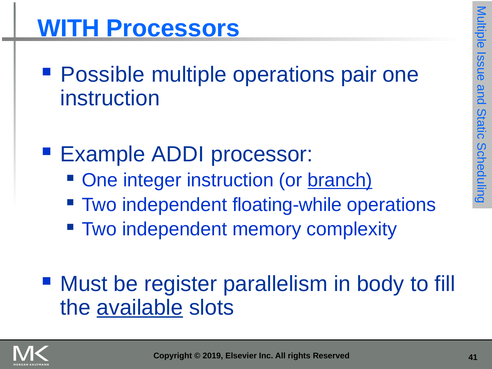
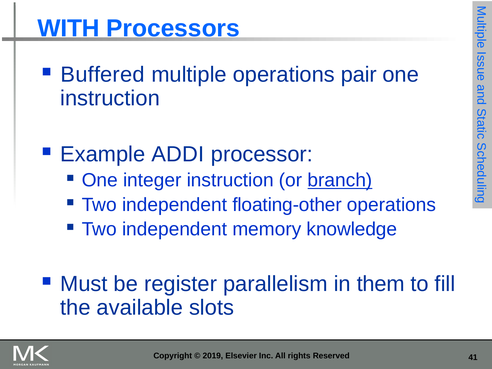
Possible: Possible -> Buffered
floating-while: floating-while -> floating-other
complexity: complexity -> knowledge
body: body -> them
available underline: present -> none
